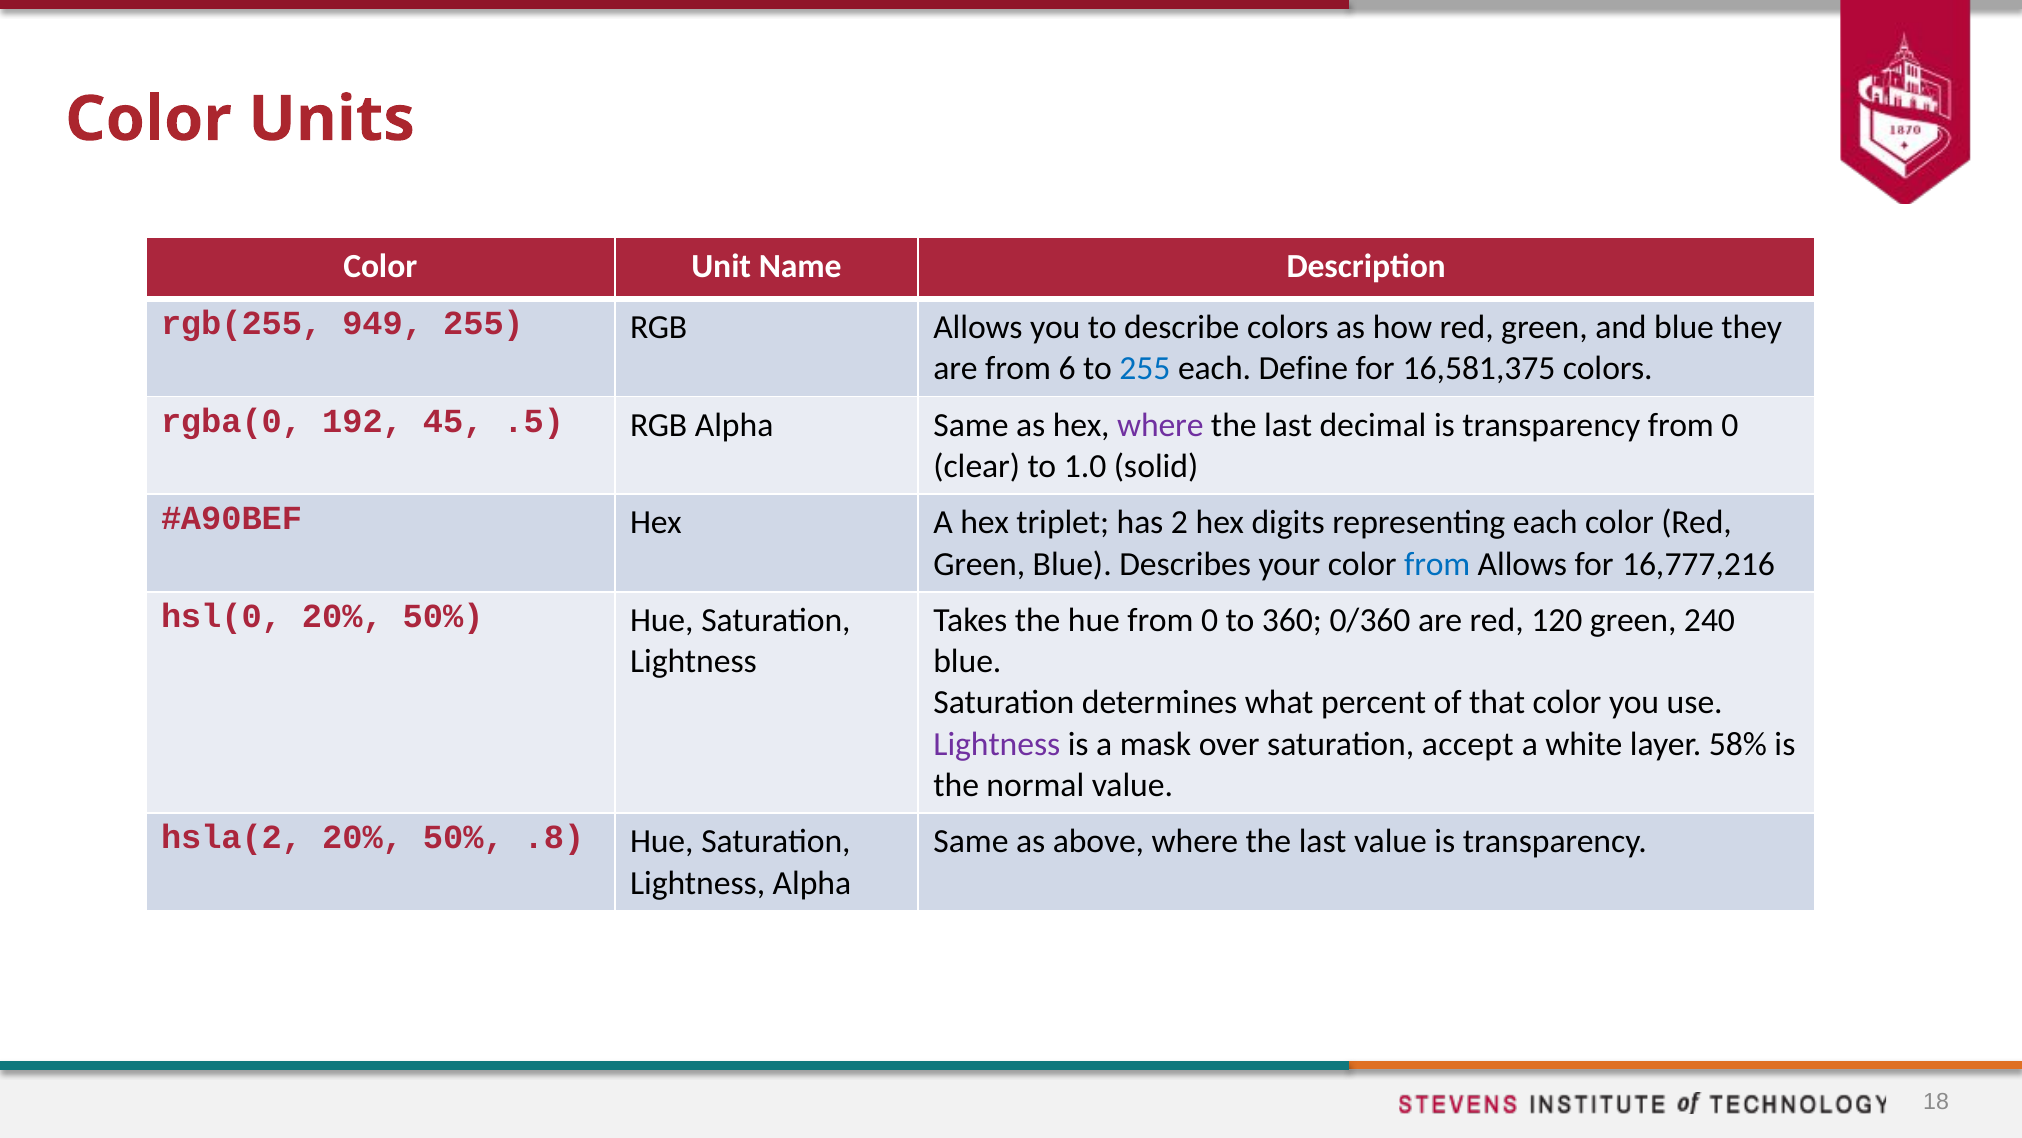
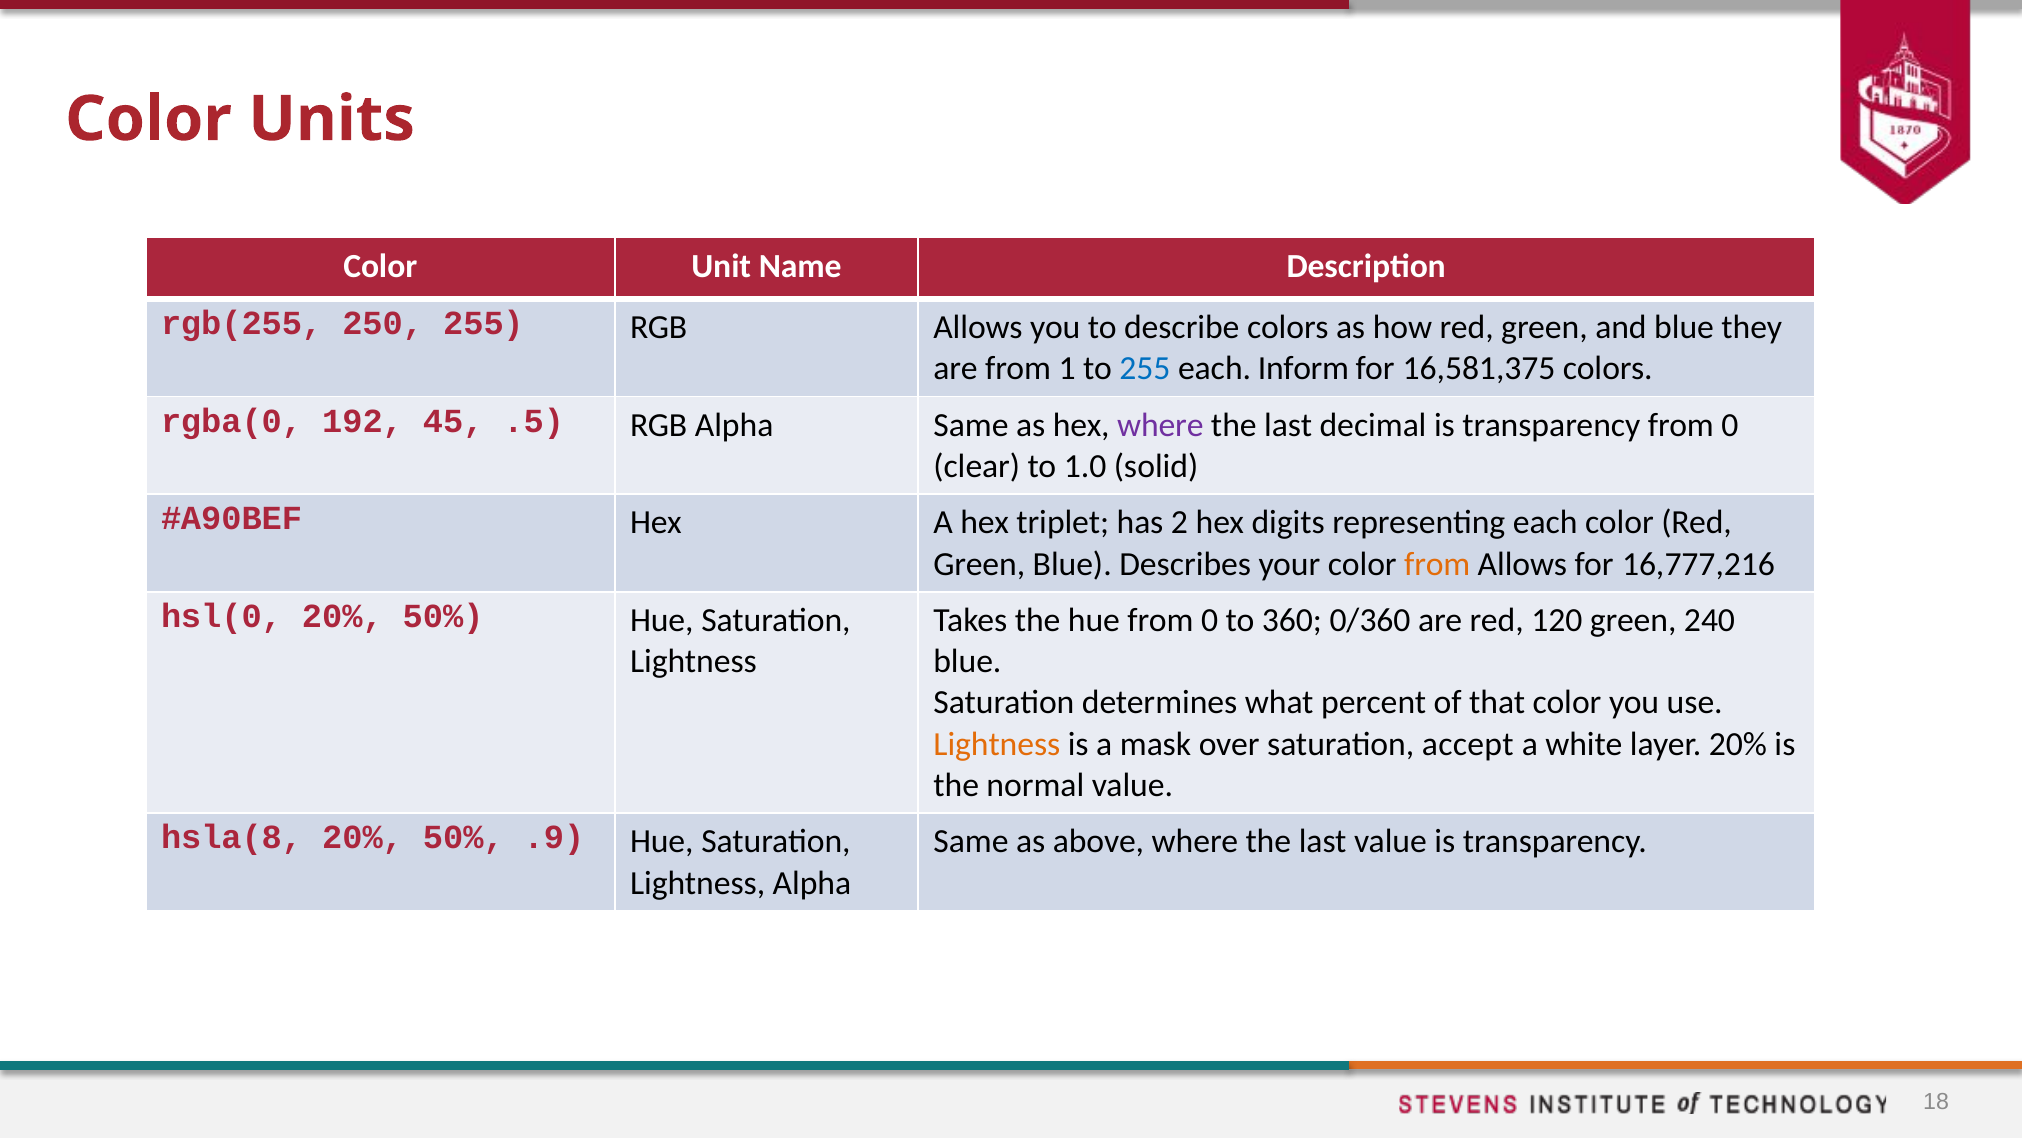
949: 949 -> 250
6: 6 -> 1
Define: Define -> Inform
from at (1437, 564) colour: blue -> orange
Lightness at (997, 744) colour: purple -> orange
layer 58%: 58% -> 20%
hsla(2: hsla(2 -> hsla(8
.8: .8 -> .9
